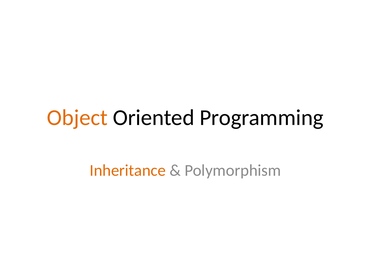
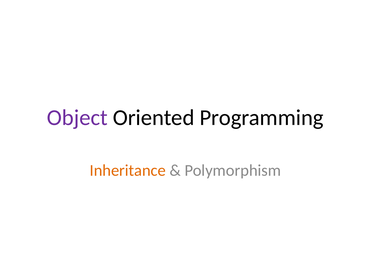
Object colour: orange -> purple
